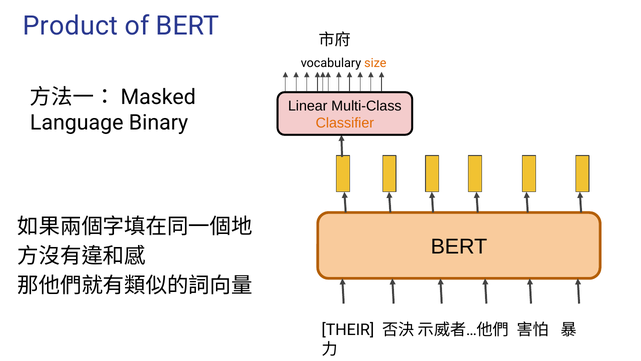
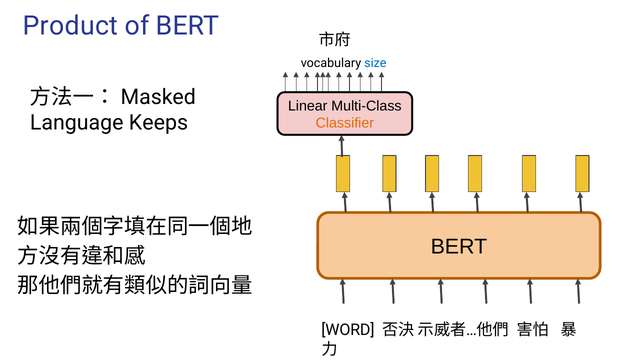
size colour: orange -> blue
Binary: Binary -> Keeps
THEIR: THEIR -> WORD
